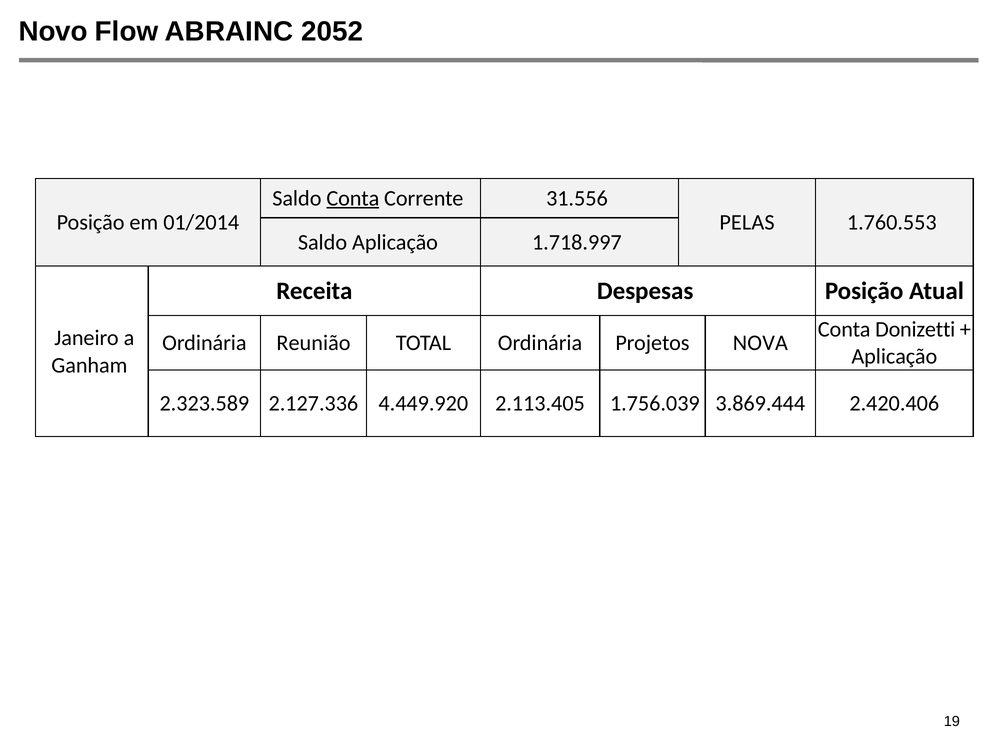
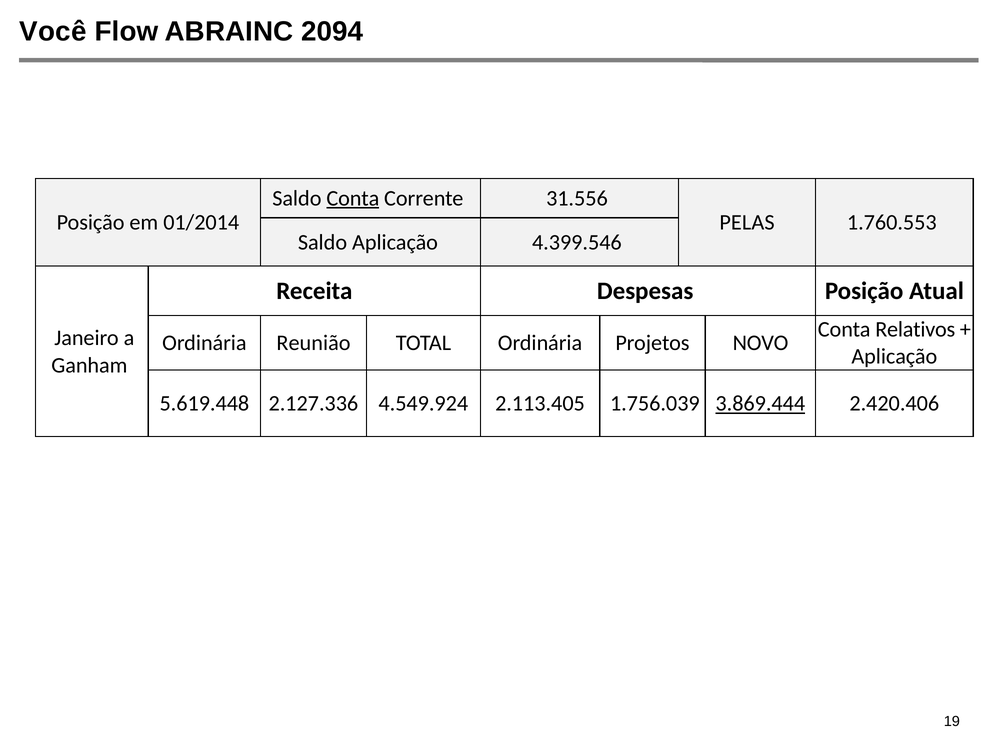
Novo: Novo -> Você
2052: 2052 -> 2094
1.718.997: 1.718.997 -> 4.399.546
Donizetti: Donizetti -> Relativos
NOVA: NOVA -> NOVO
2.323.589: 2.323.589 -> 5.619.448
4.449.920: 4.449.920 -> 4.549.924
3.869.444 underline: none -> present
